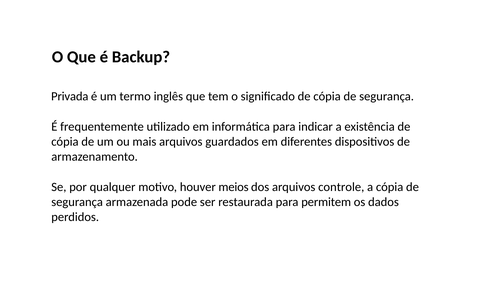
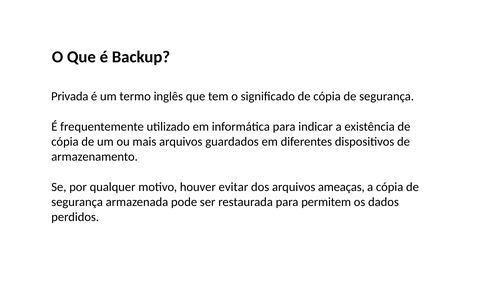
meios: meios -> evitar
controle: controle -> ameaças
